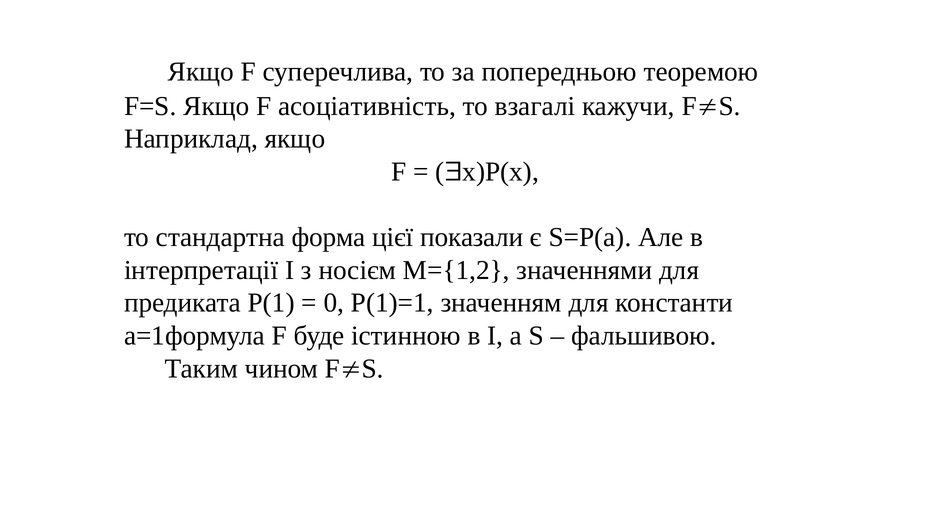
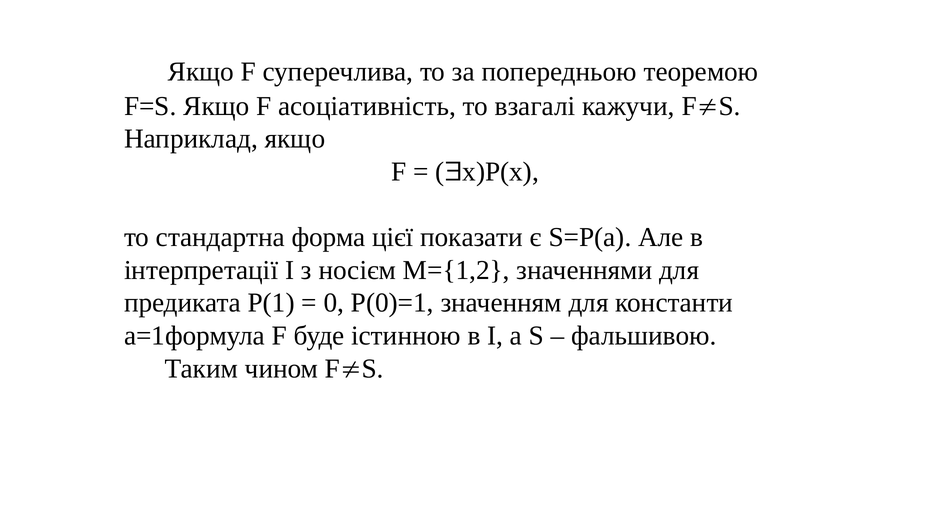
показали: показали -> показати
Р(1)=1: Р(1)=1 -> Р(0)=1
